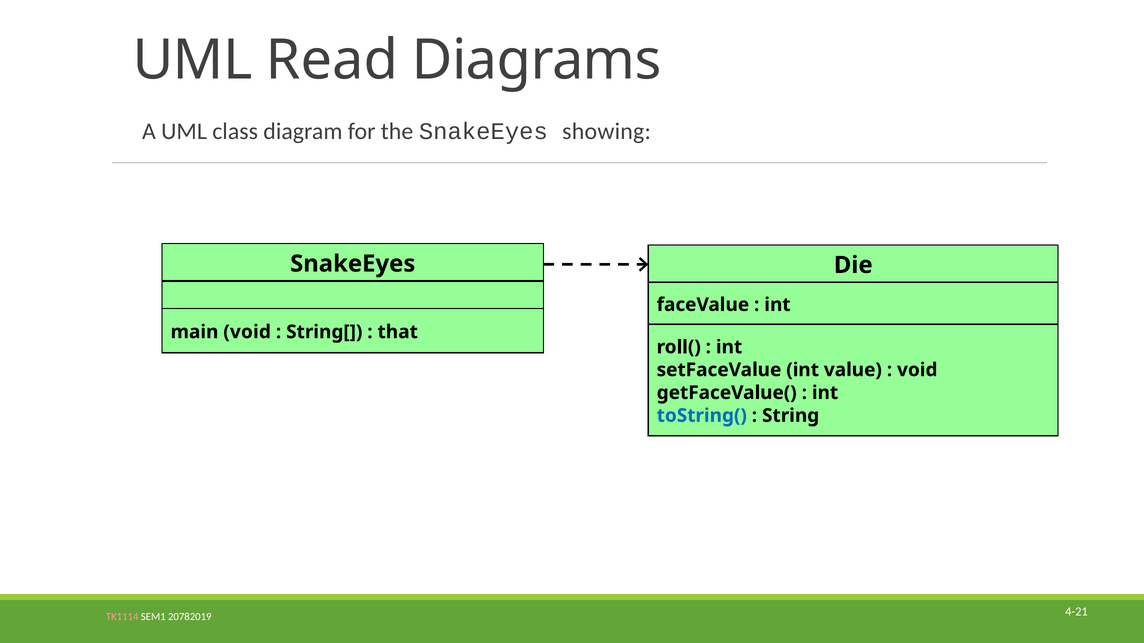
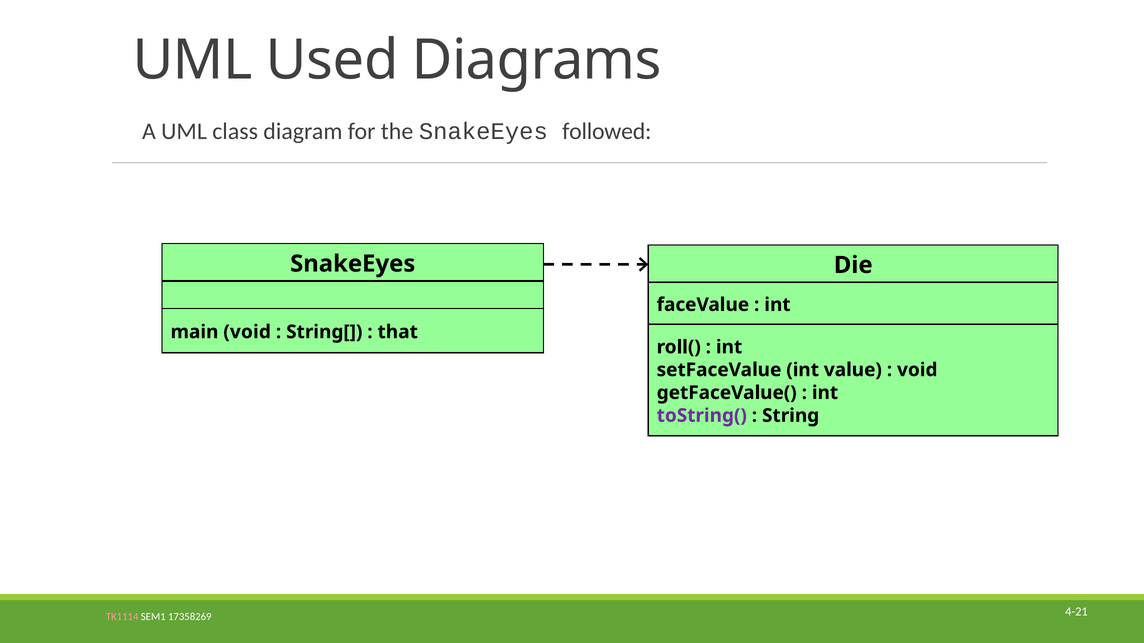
Read: Read -> Used
showing: showing -> followed
toString( colour: blue -> purple
20782019: 20782019 -> 17358269
